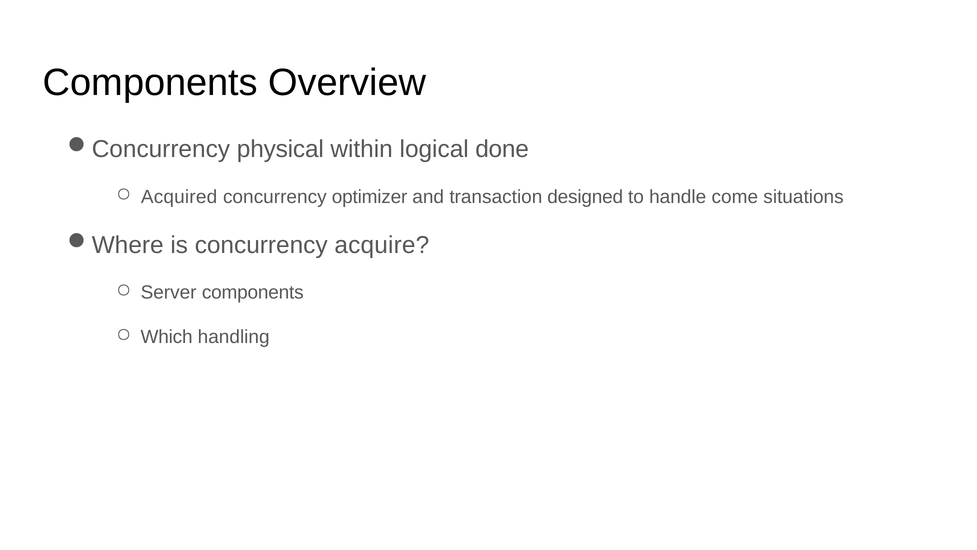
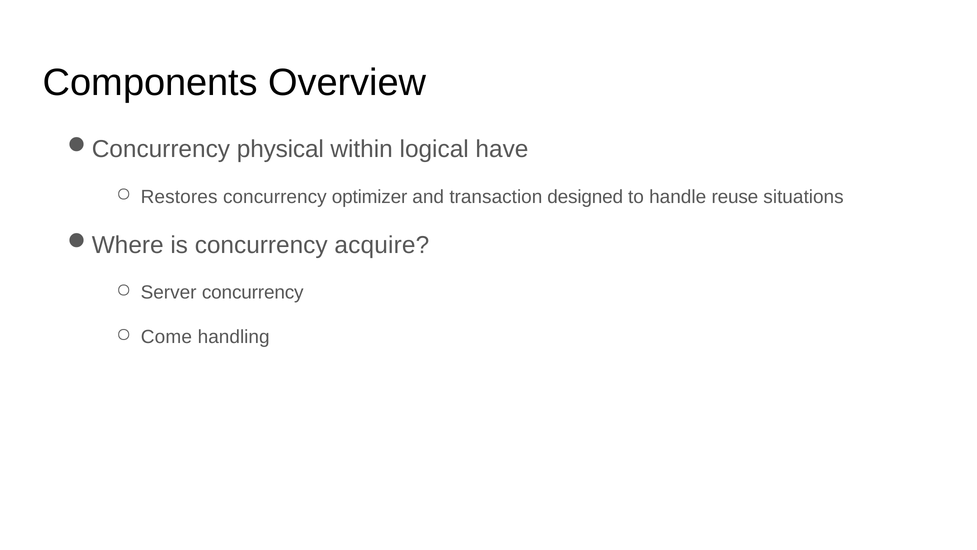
done: done -> have
Acquired: Acquired -> Restores
come: come -> reuse
Server components: components -> concurrency
Which: Which -> Come
